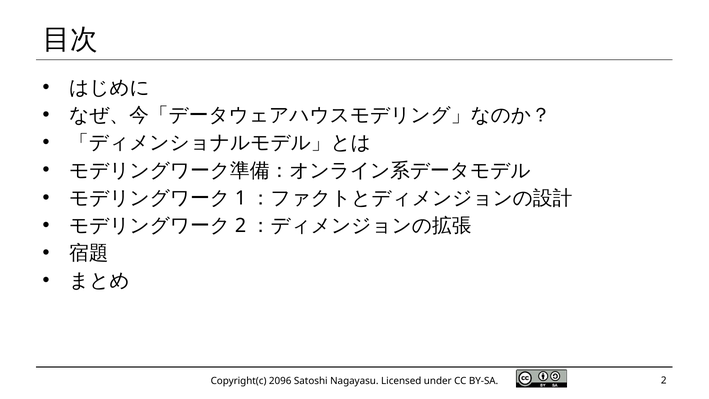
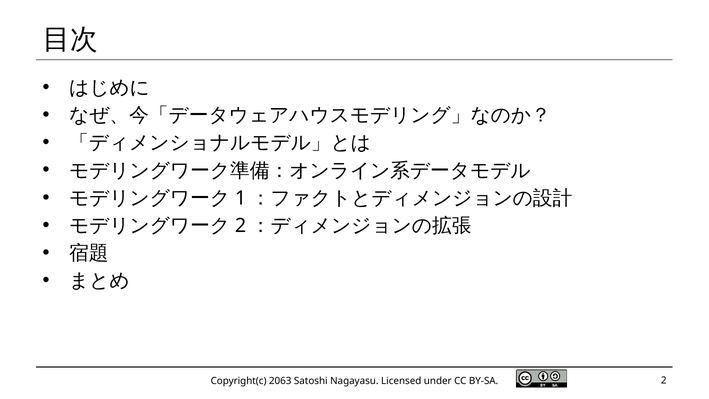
2096: 2096 -> 2063
